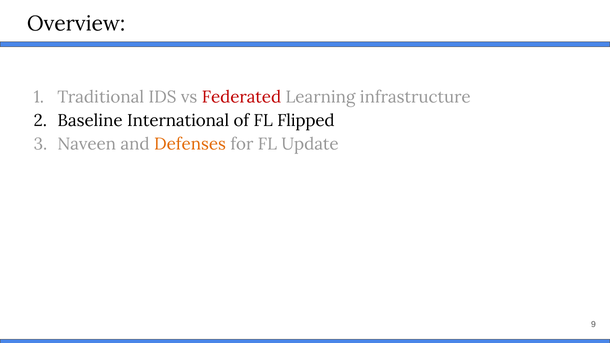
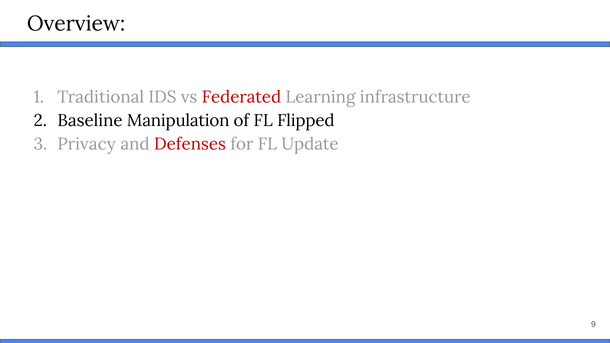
International: International -> Manipulation
Naveen: Naveen -> Privacy
Defenses colour: orange -> red
